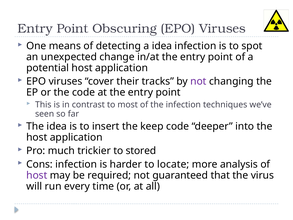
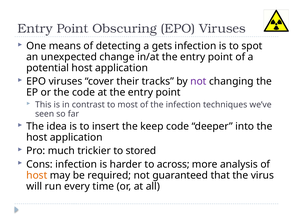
a idea: idea -> gets
locate: locate -> across
host at (37, 175) colour: purple -> orange
